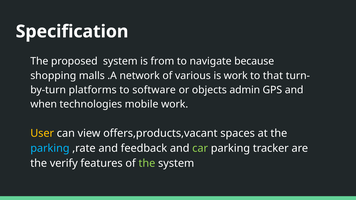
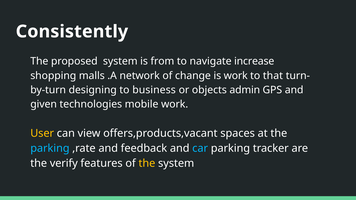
Specification: Specification -> Consistently
because: because -> increase
various: various -> change
platforms: platforms -> designing
software: software -> business
when: when -> given
car colour: light green -> light blue
the at (147, 163) colour: light green -> yellow
